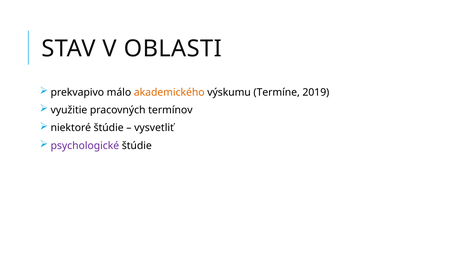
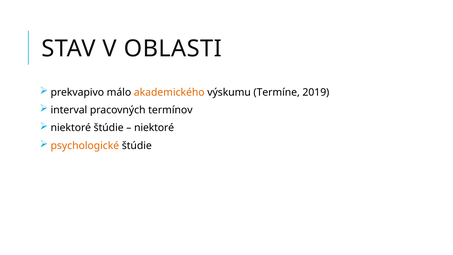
využitie: využitie -> interval
vysvetliť at (154, 128): vysvetliť -> niektoré
psychologické colour: purple -> orange
